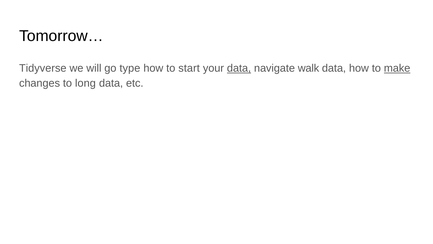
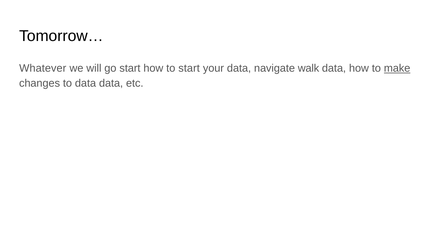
Tidyverse: Tidyverse -> Whatever
go type: type -> start
data at (239, 68) underline: present -> none
to long: long -> data
